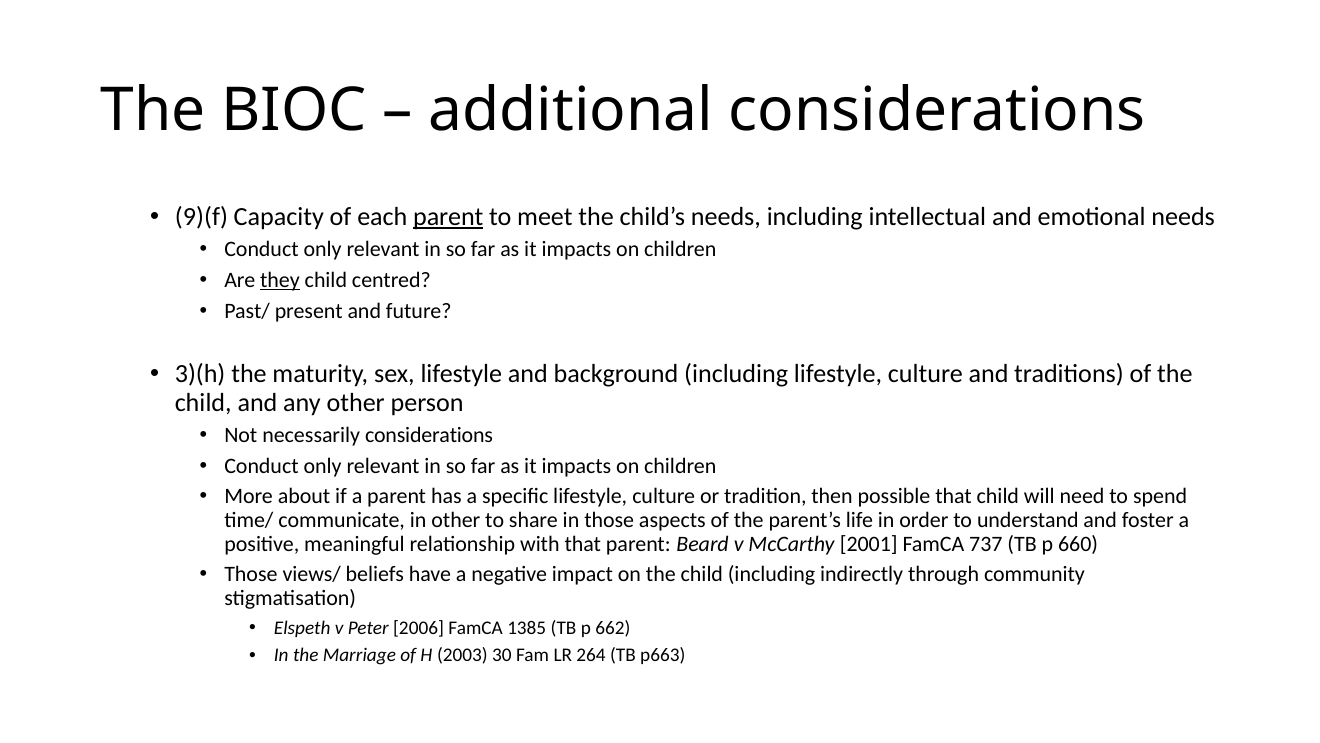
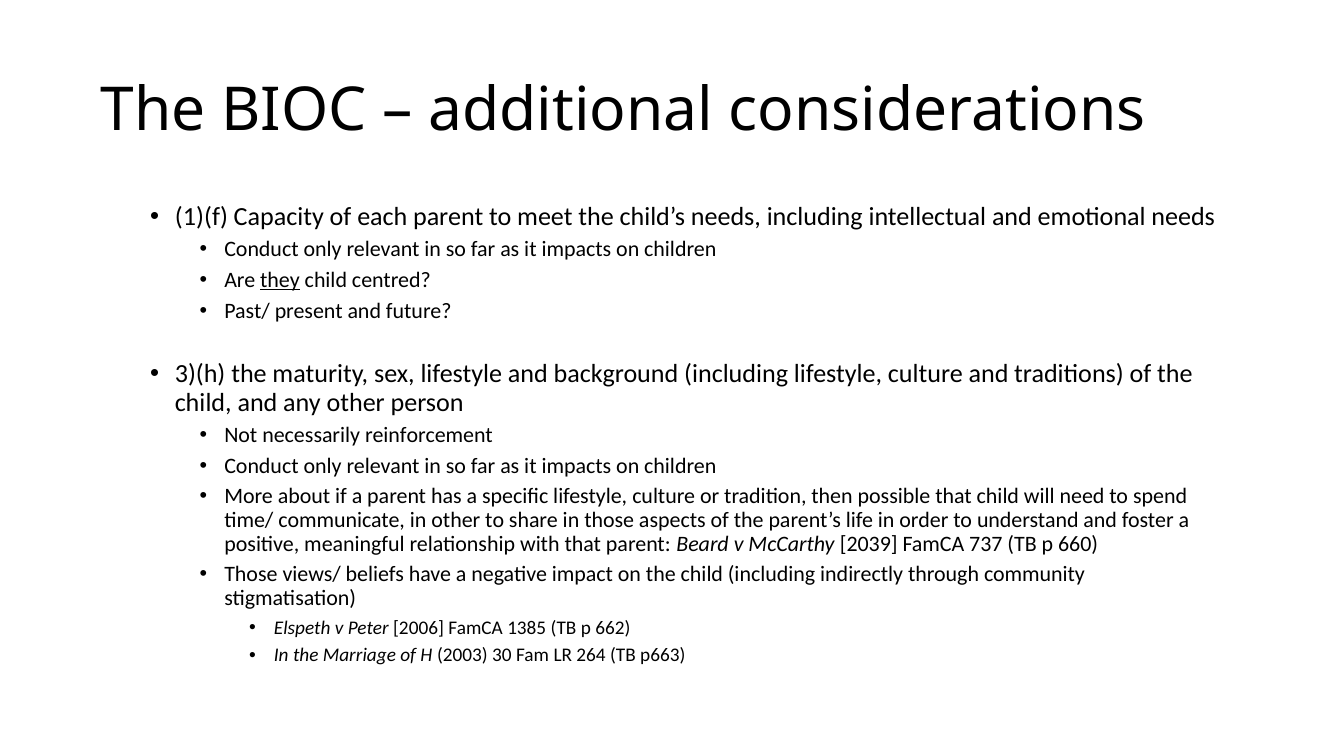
9)(f: 9)(f -> 1)(f
parent at (448, 217) underline: present -> none
necessarily considerations: considerations -> reinforcement
2001: 2001 -> 2039
